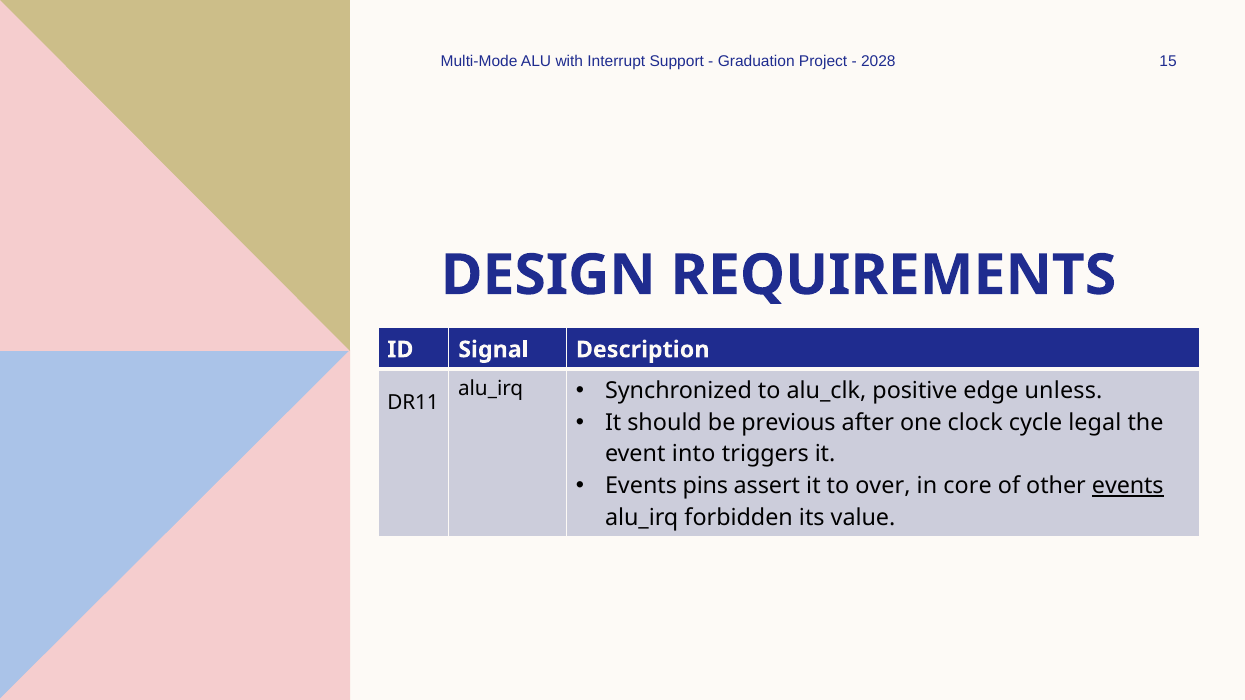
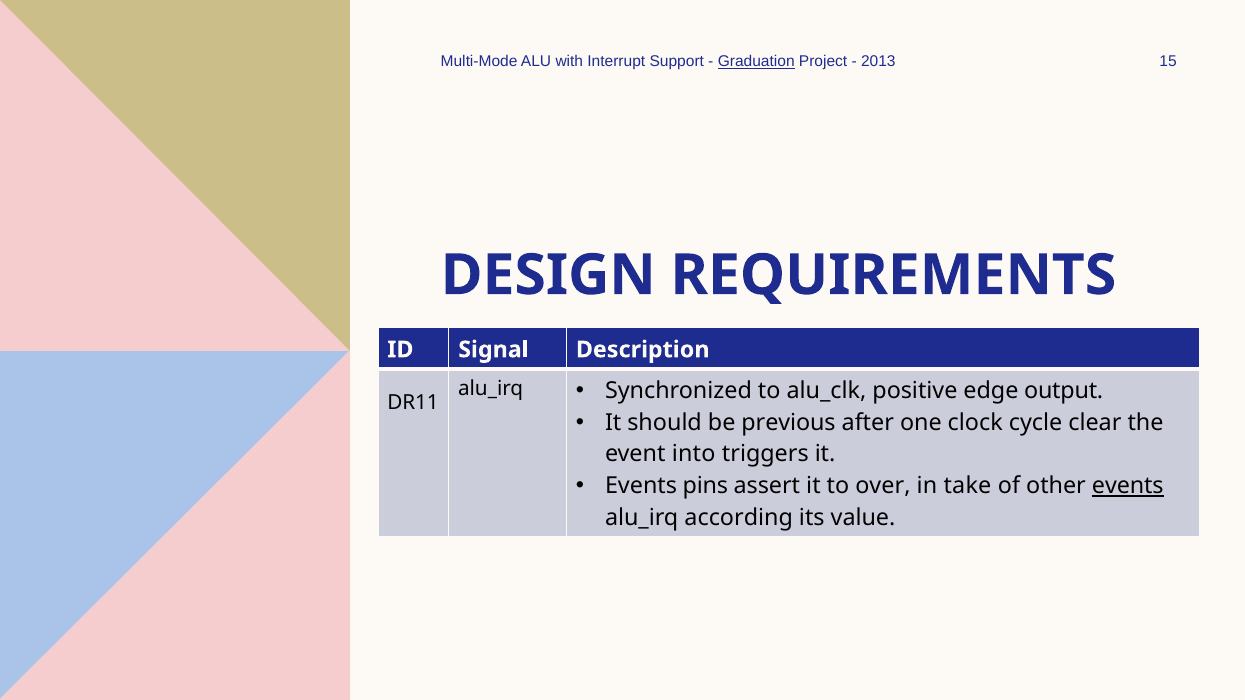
Graduation underline: none -> present
2028: 2028 -> 2013
unless: unless -> output
legal: legal -> clear
core: core -> take
forbidden: forbidden -> according
